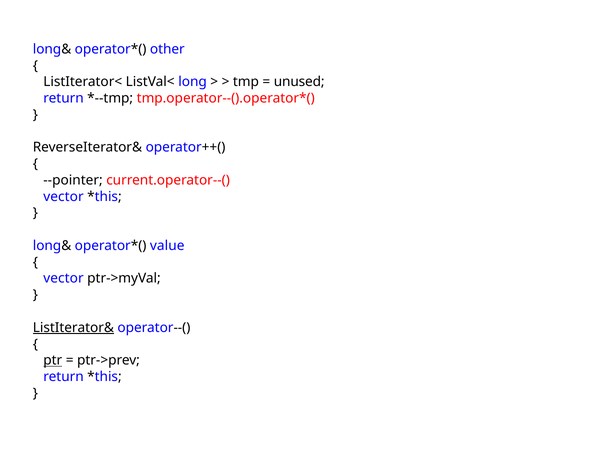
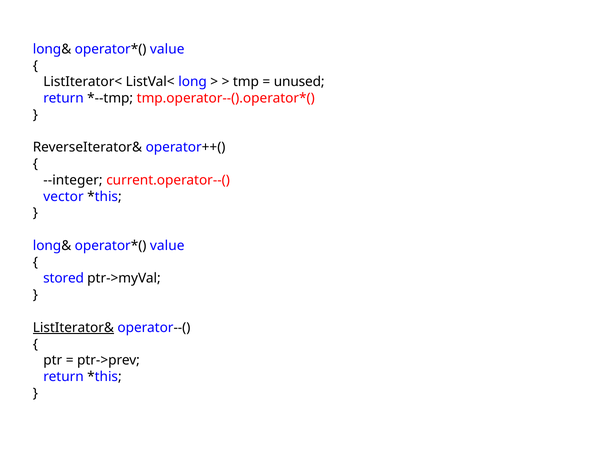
other at (167, 49): other -> value
--pointer: --pointer -> --integer
vector at (64, 279): vector -> stored
ptr underline: present -> none
